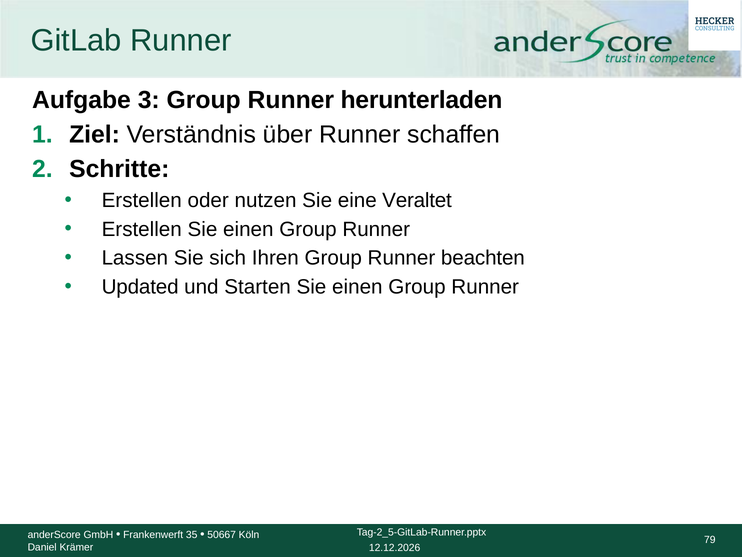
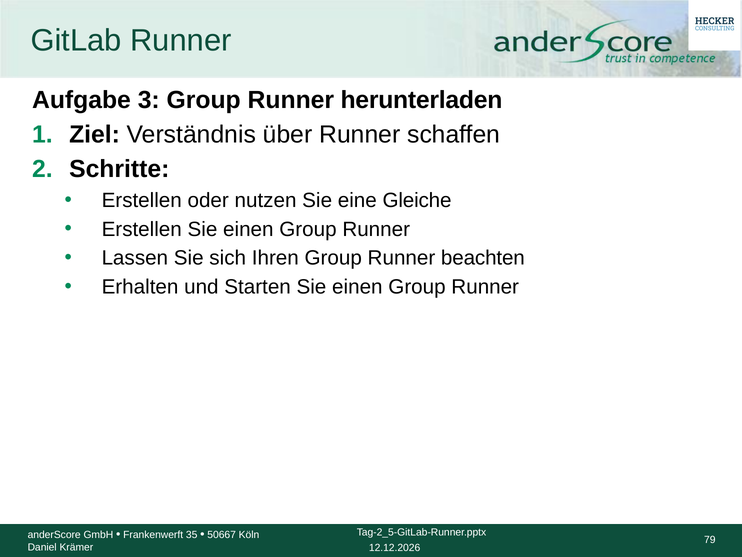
Veraltet: Veraltet -> Gleiche
Updated: Updated -> Erhalten
